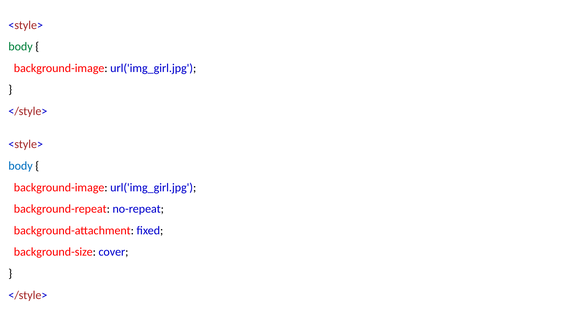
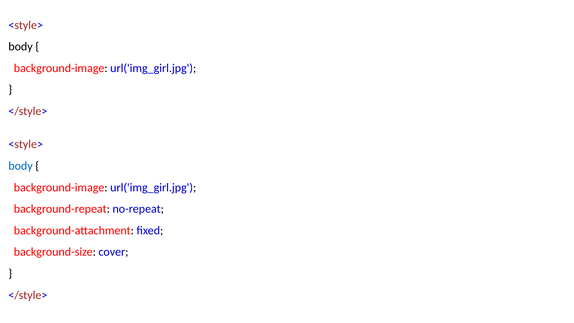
body at (21, 47) colour: green -> black
